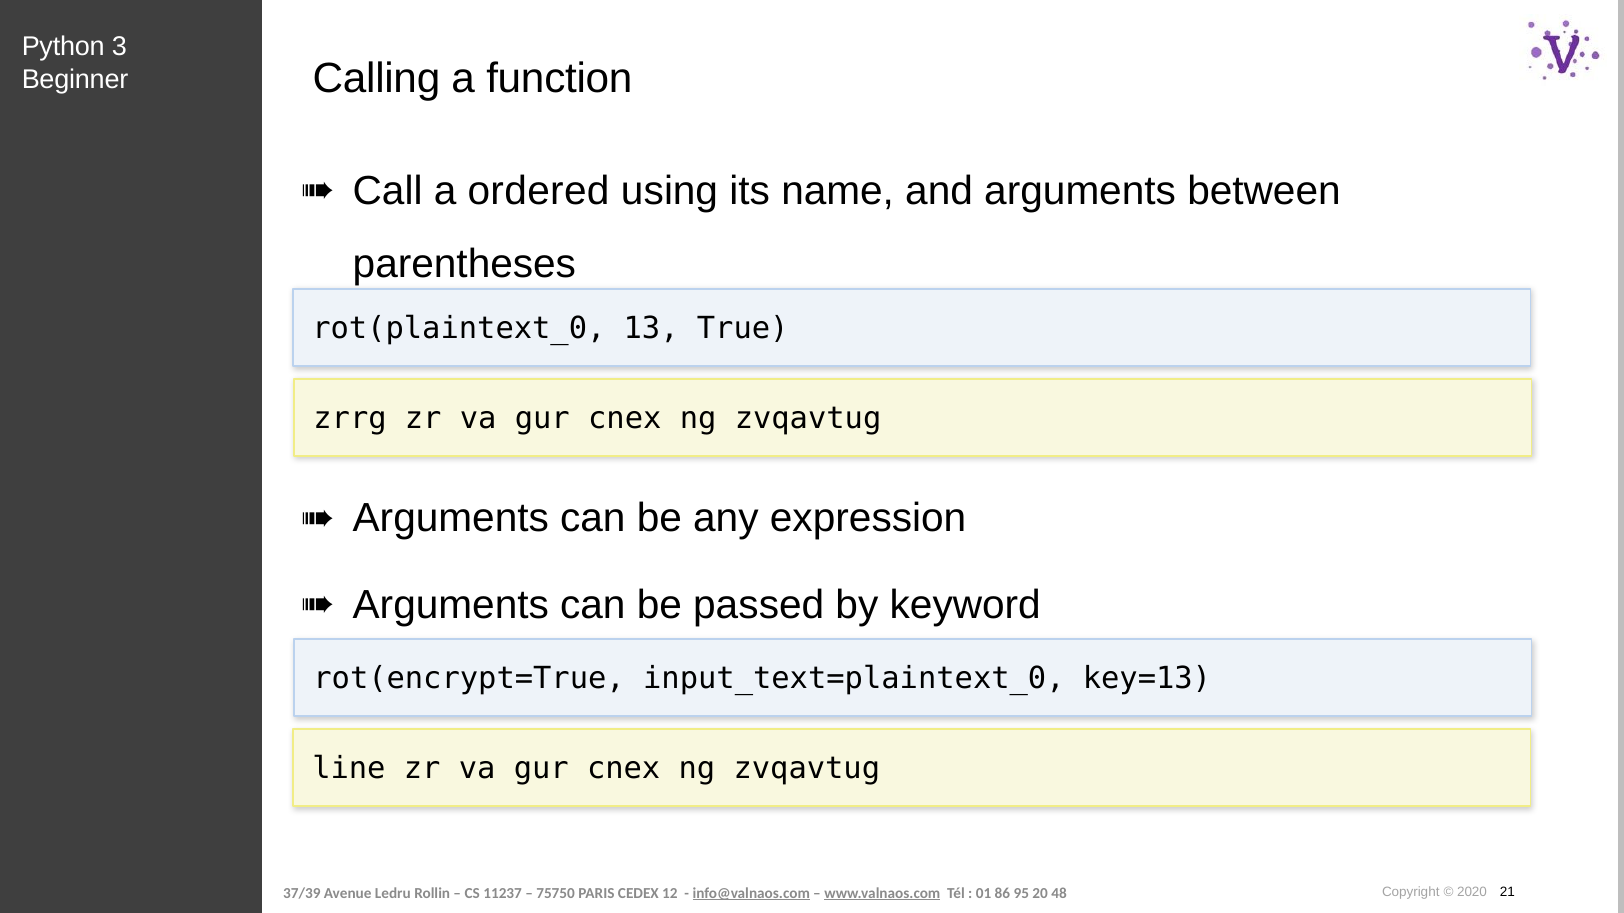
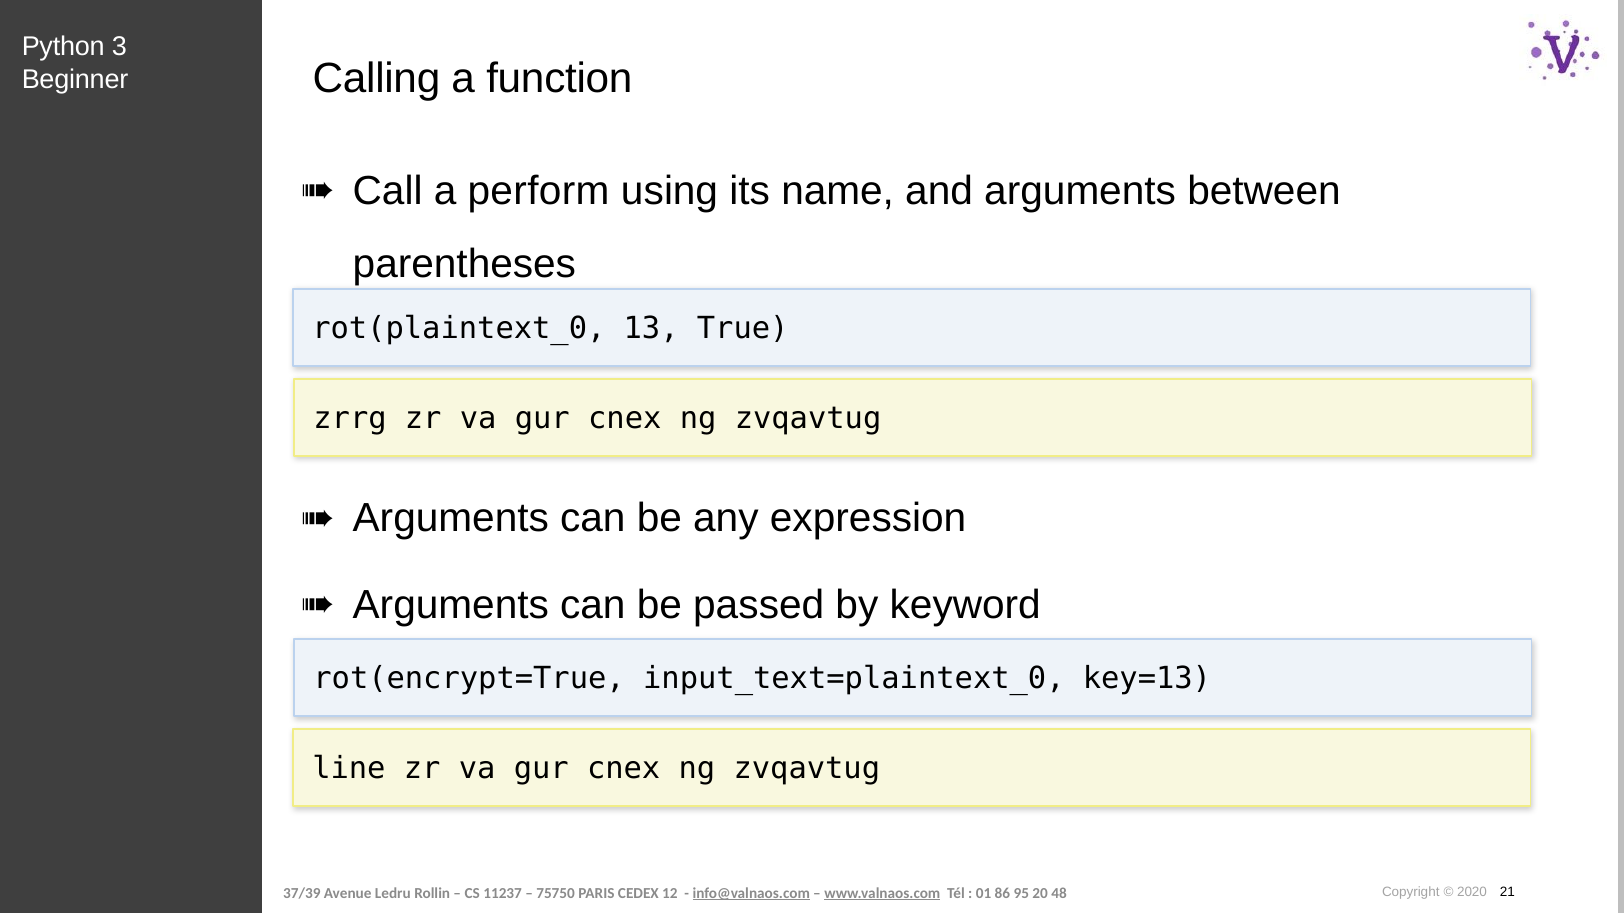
ordered: ordered -> perform
